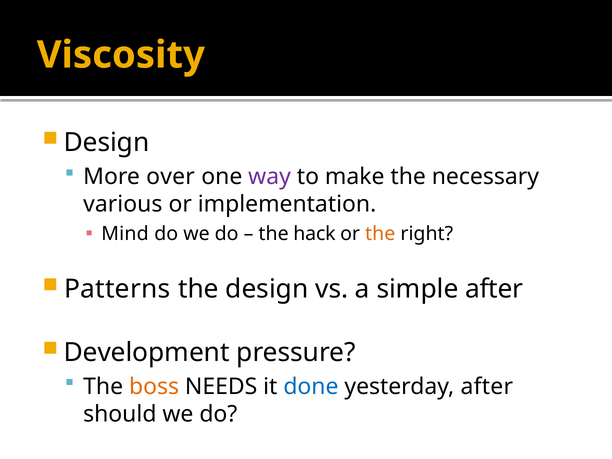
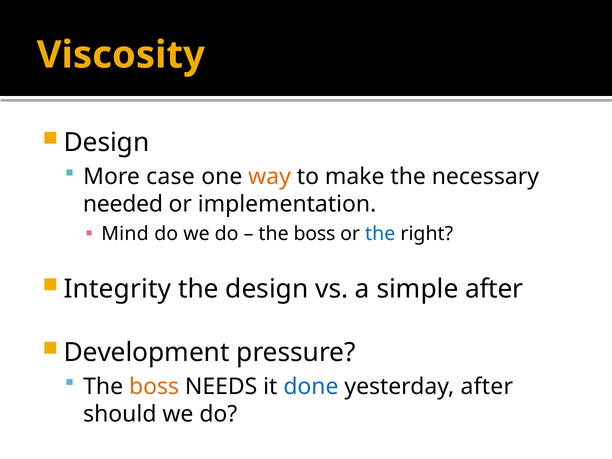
over: over -> case
way colour: purple -> orange
various: various -> needed
hack at (314, 234): hack -> boss
the at (380, 234) colour: orange -> blue
Patterns: Patterns -> Integrity
